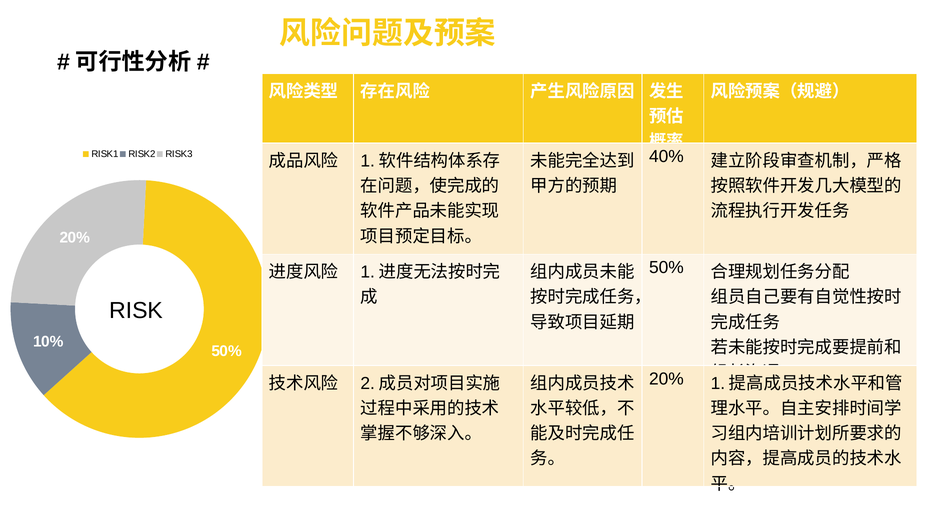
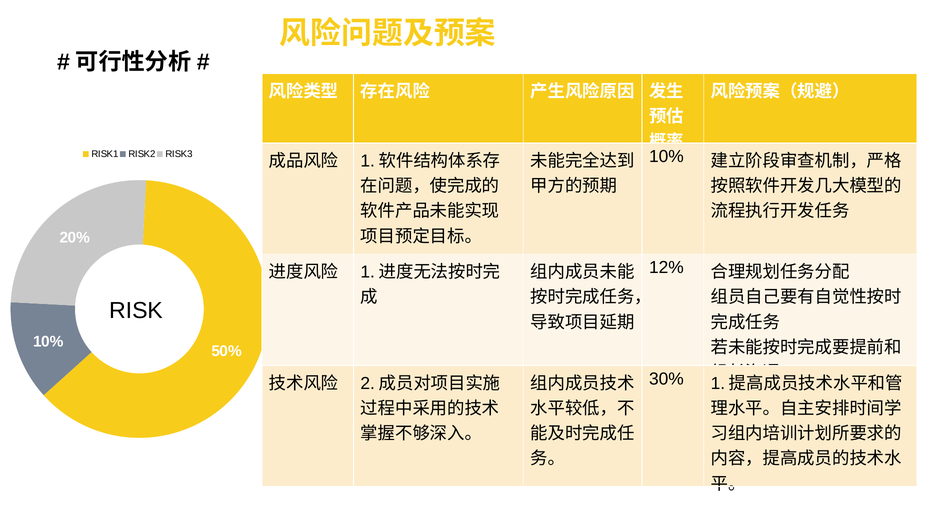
40% at (666, 156): 40% -> 10%
50% at (666, 268): 50% -> 12%
20% at (666, 379): 20% -> 30%
